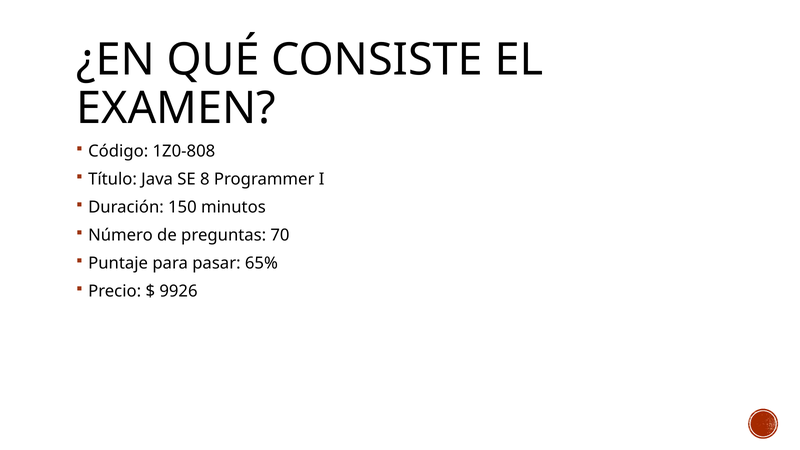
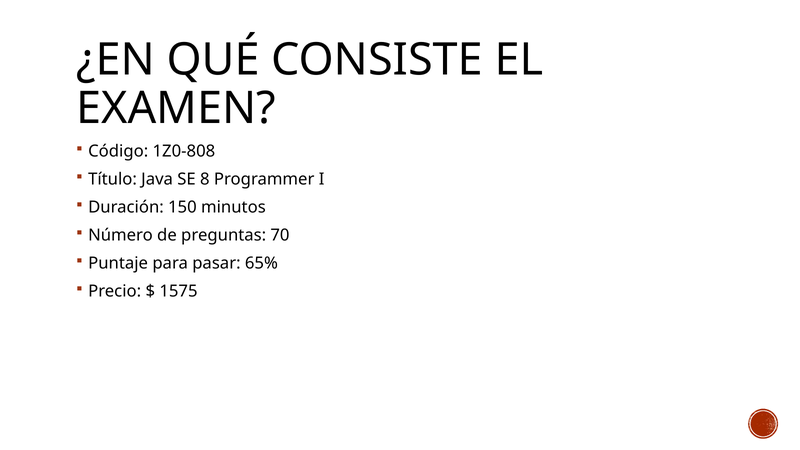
9926: 9926 -> 1575
